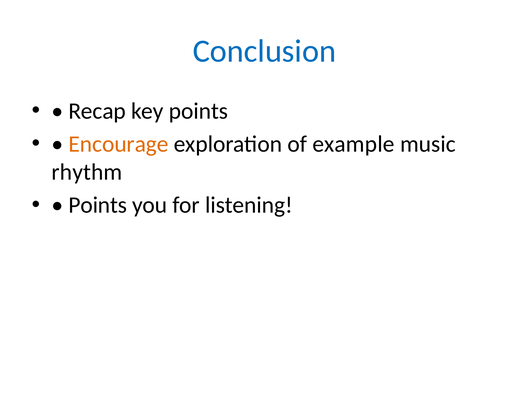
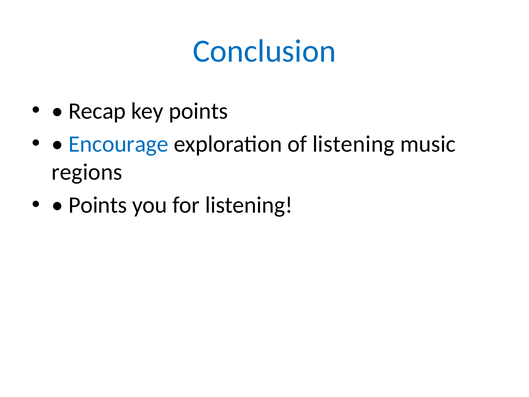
Encourage colour: orange -> blue
of example: example -> listening
rhythm: rhythm -> regions
